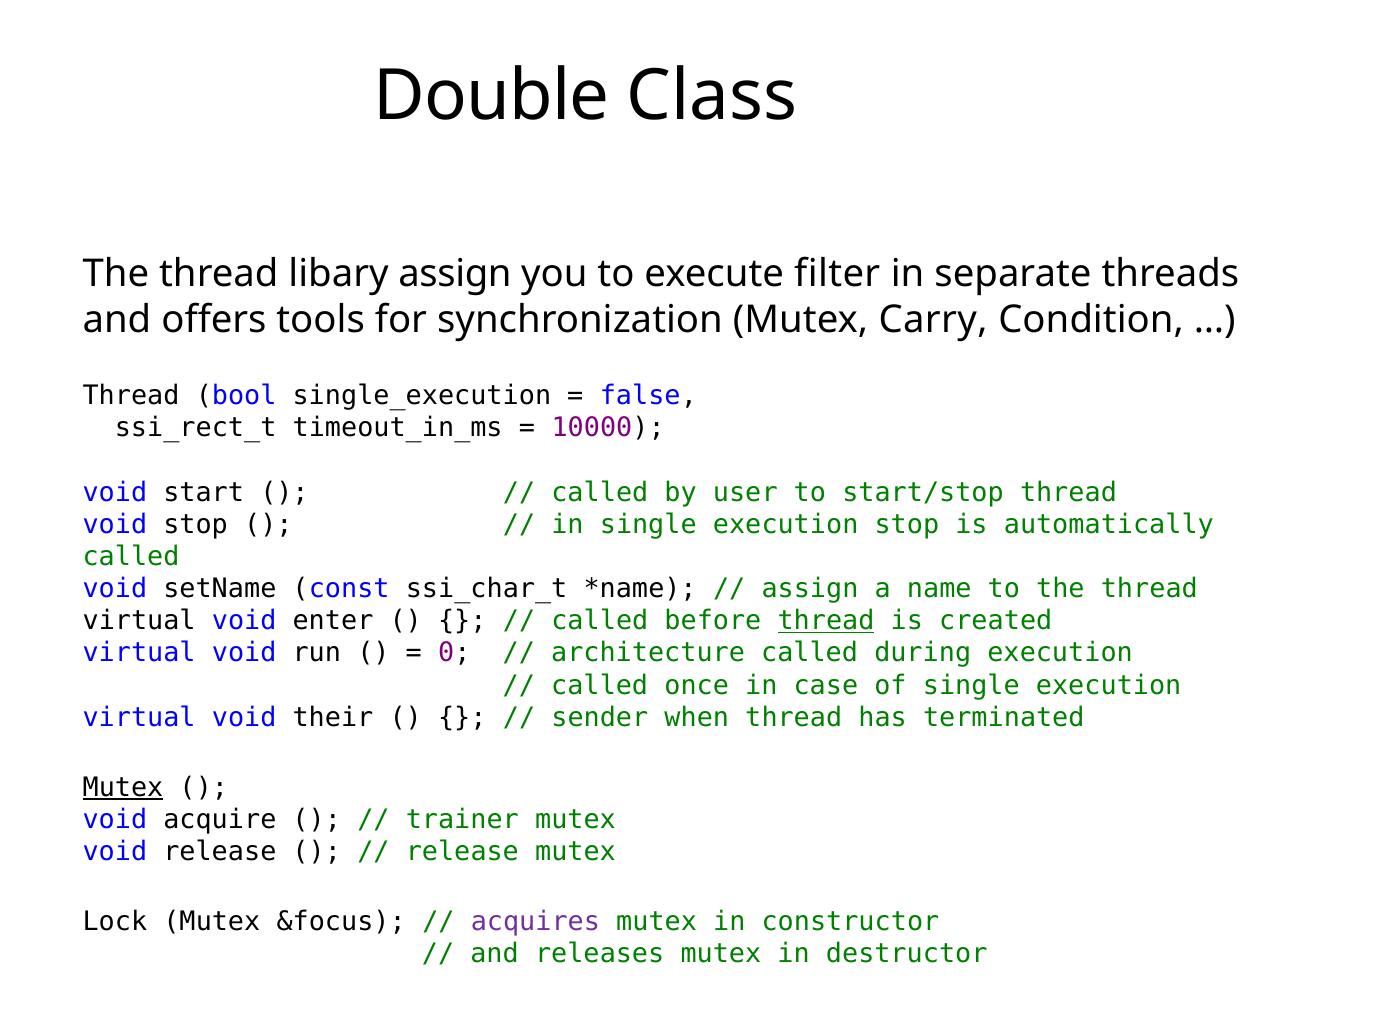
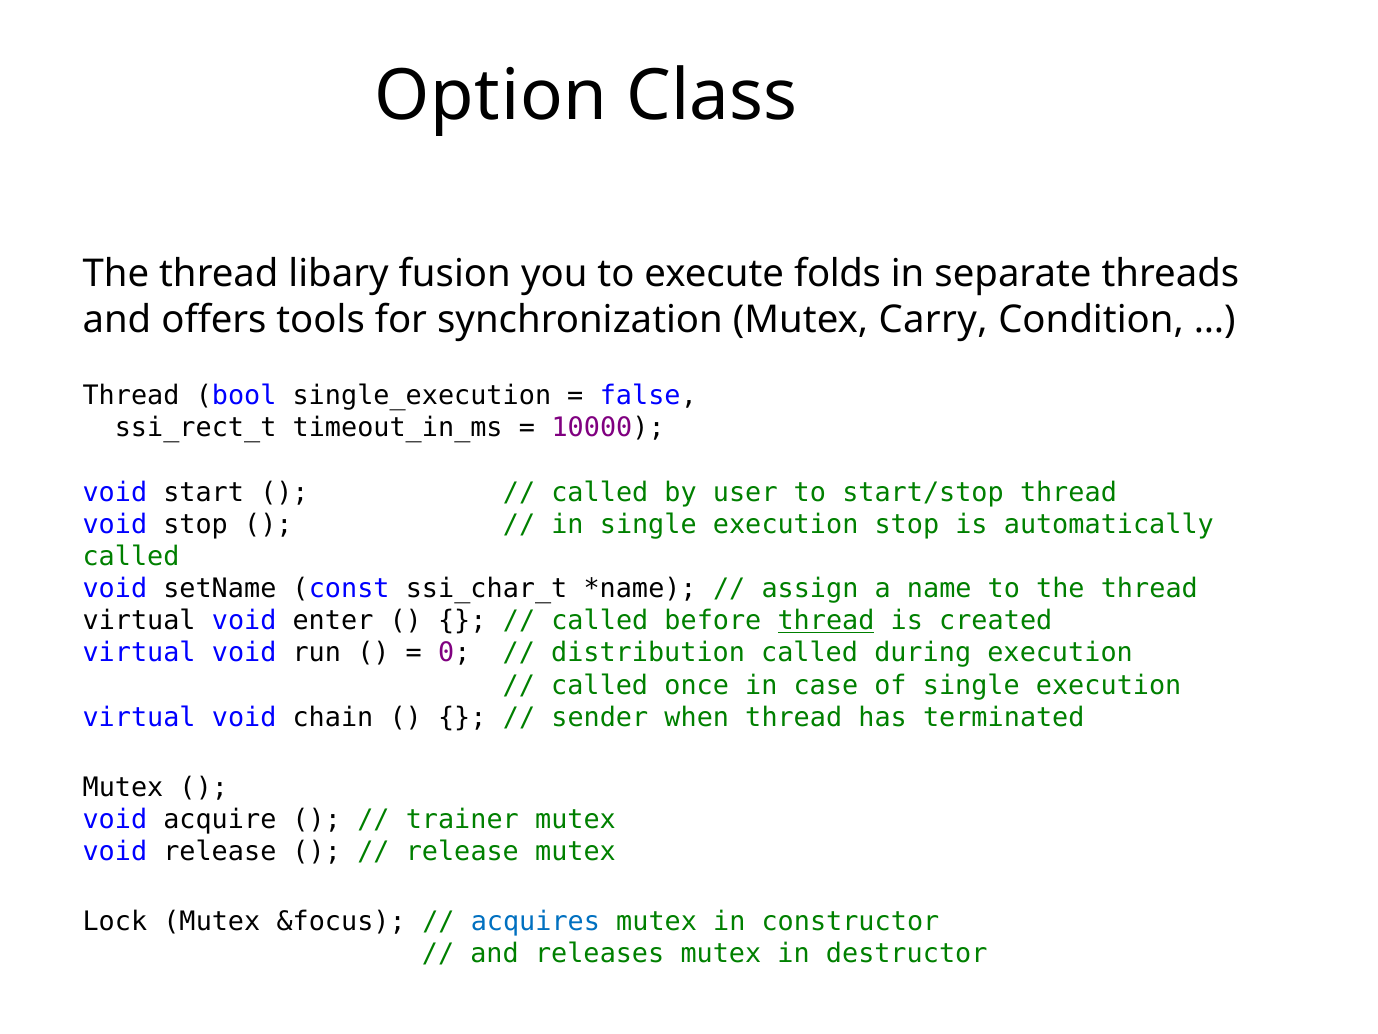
Double: Double -> Option
libary assign: assign -> fusion
filter: filter -> folds
architecture: architecture -> distribution
their: their -> chain
Mutex at (123, 787) underline: present -> none
acquires colour: purple -> blue
